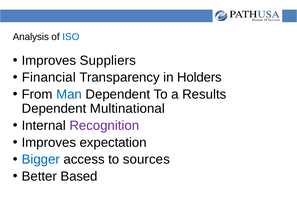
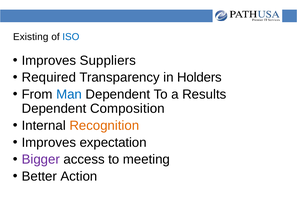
Analysis: Analysis -> Existing
Financial: Financial -> Required
Multinational: Multinational -> Composition
Recognition colour: purple -> orange
Bigger colour: blue -> purple
sources: sources -> meeting
Based: Based -> Action
